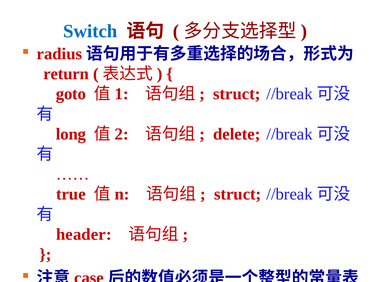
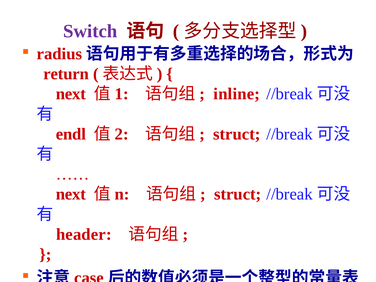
Switch colour: blue -> purple
goto at (71, 94): goto -> next
struct at (237, 94): struct -> inline
long: long -> endl
delete at (237, 134): delete -> struct
true at (71, 194): true -> next
